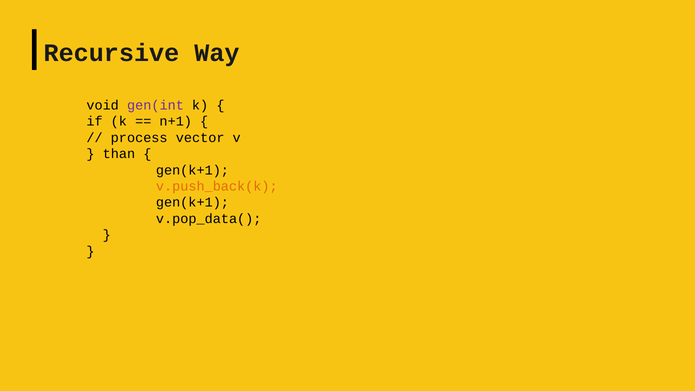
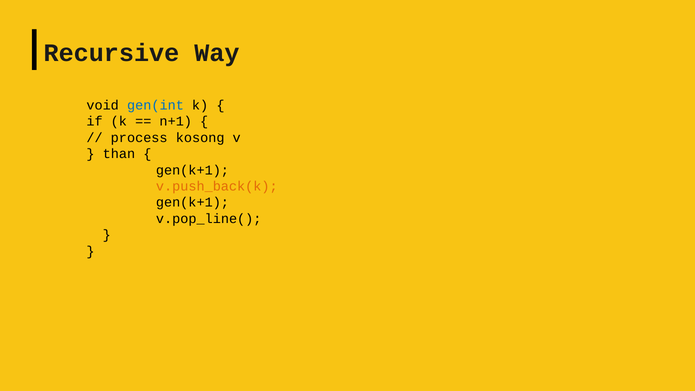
gen(int colour: purple -> blue
vector: vector -> kosong
v.pop_data(: v.pop_data( -> v.pop_line(
